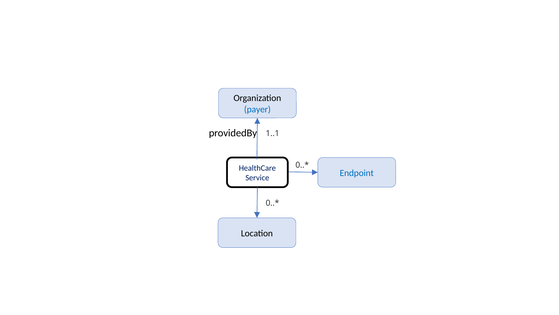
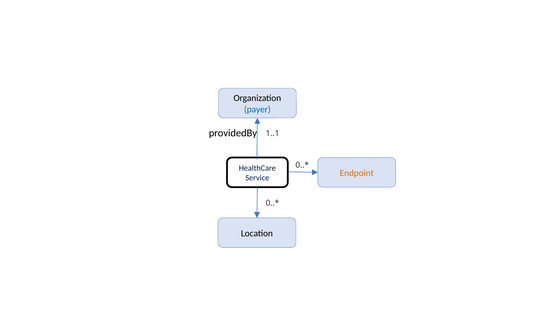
Endpoint colour: blue -> orange
